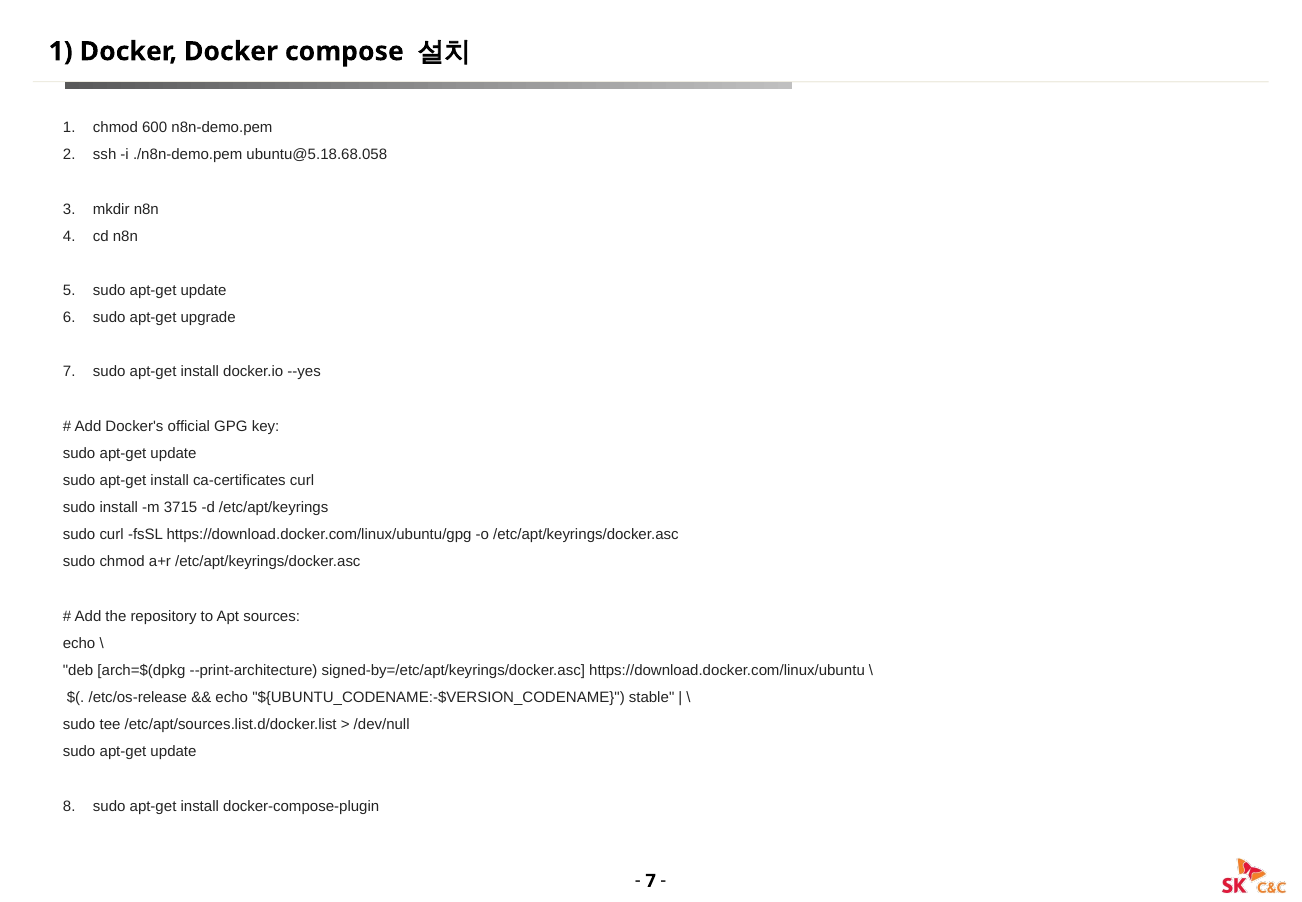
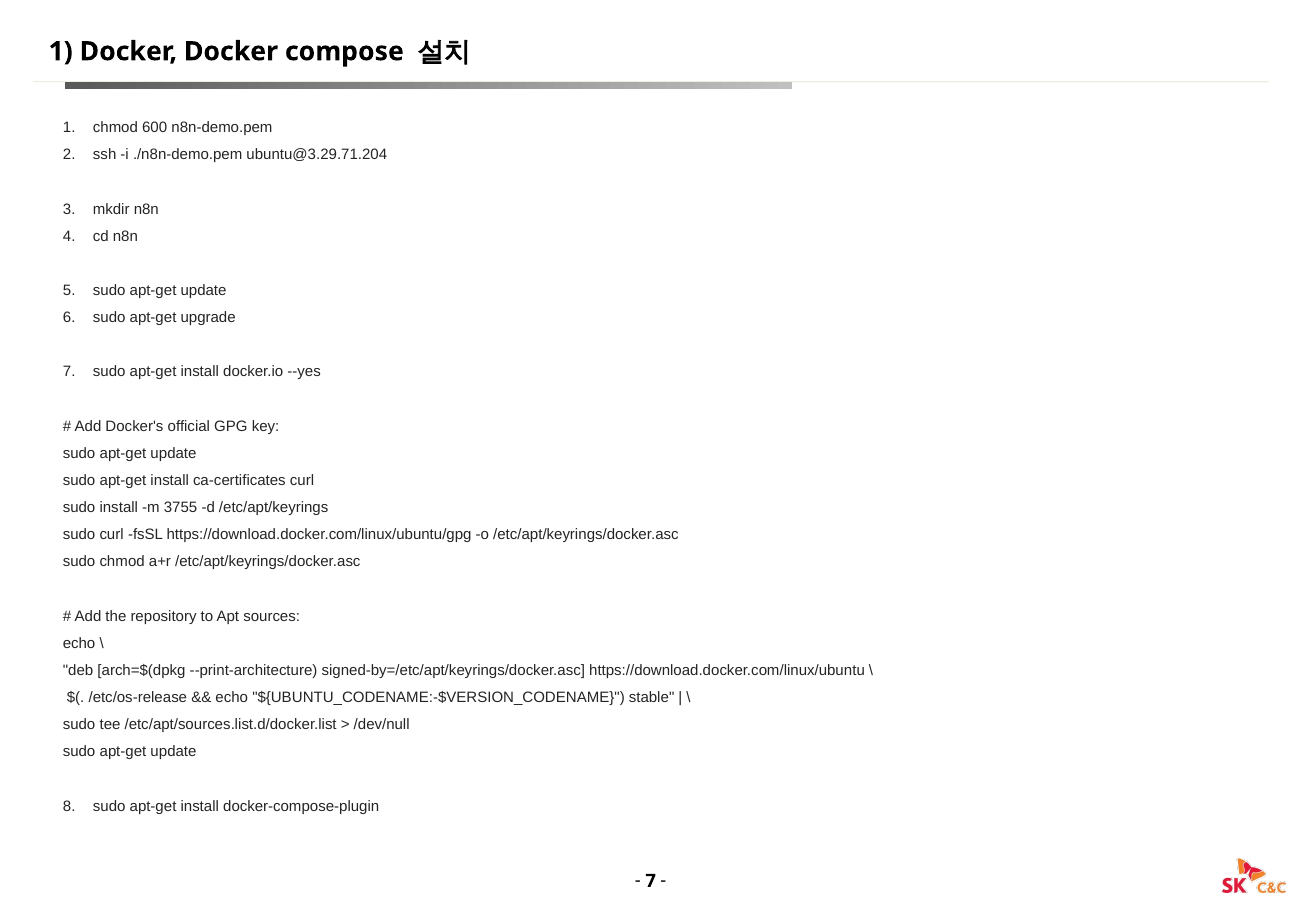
ubuntu@5.18.68.058: ubuntu@5.18.68.058 -> ubuntu@3.29.71.204
3715: 3715 -> 3755
